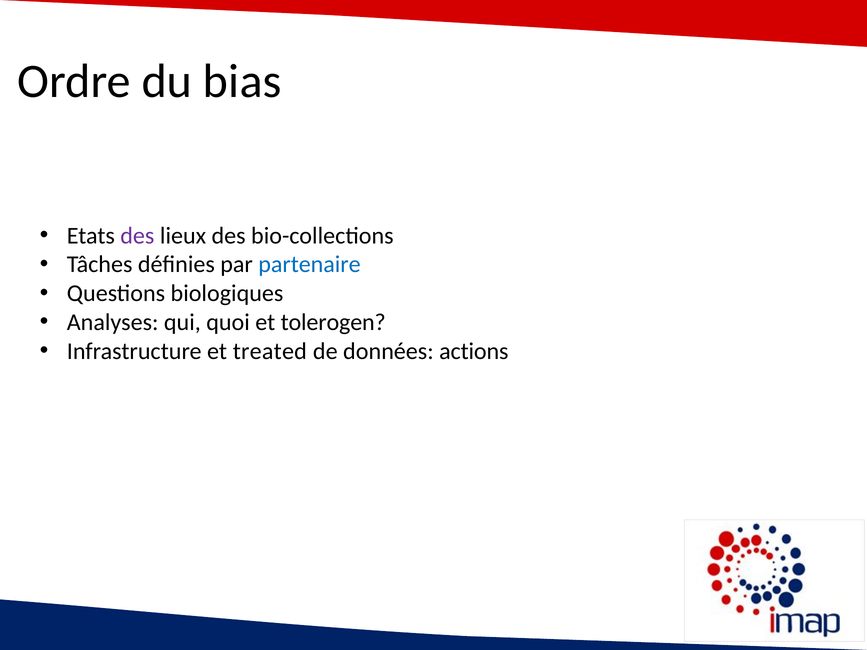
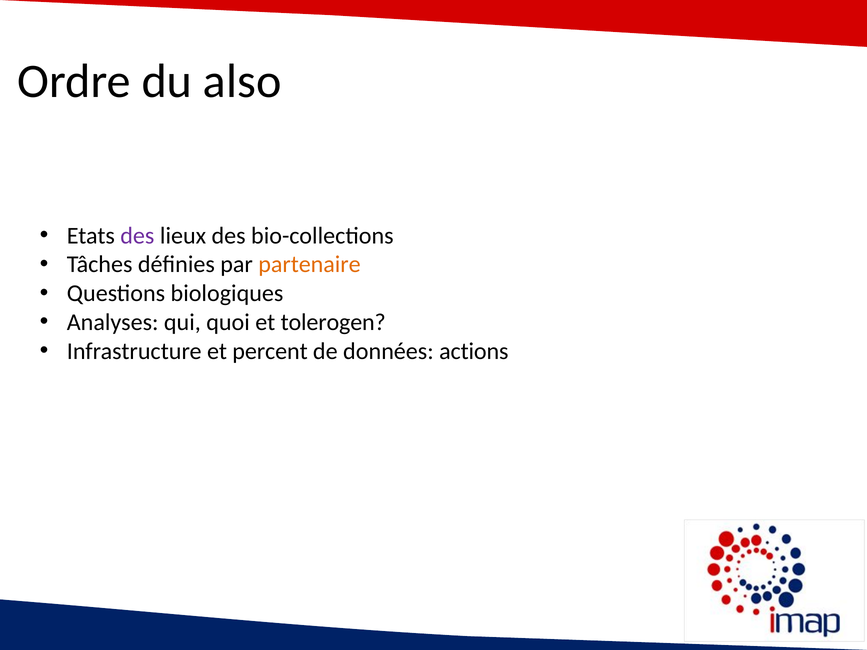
bias: bias -> also
partenaire colour: blue -> orange
treated: treated -> percent
